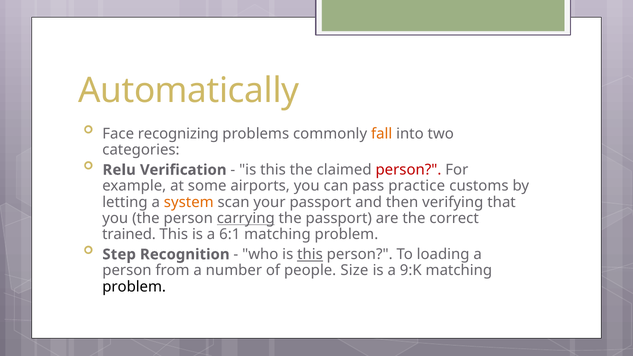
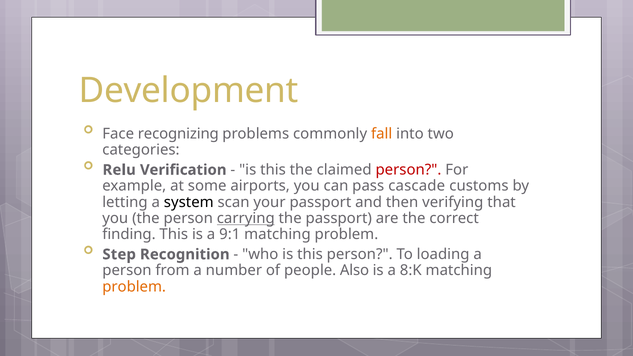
Automatically: Automatically -> Development
practice: practice -> cascade
system colour: orange -> black
trained: trained -> finding
6:1: 6:1 -> 9:1
this at (310, 254) underline: present -> none
Size: Size -> Also
9:K: 9:K -> 8:K
problem at (134, 287) colour: black -> orange
